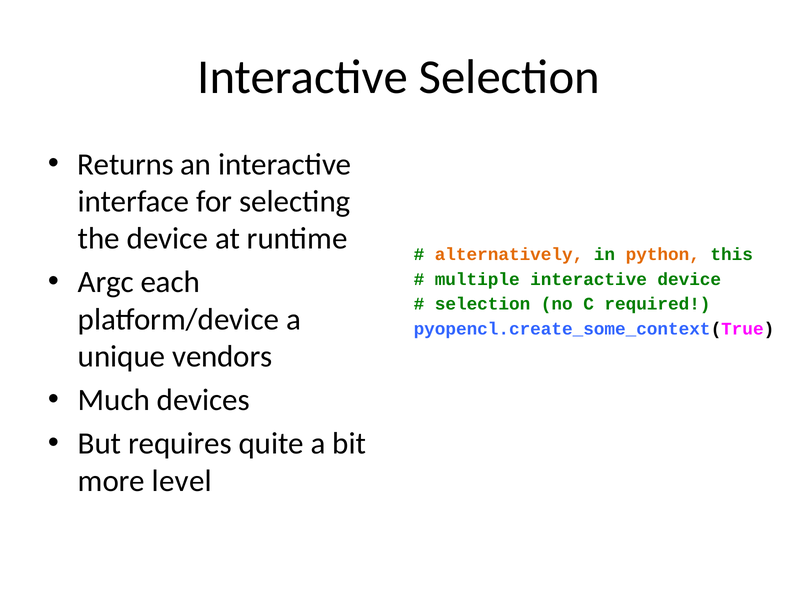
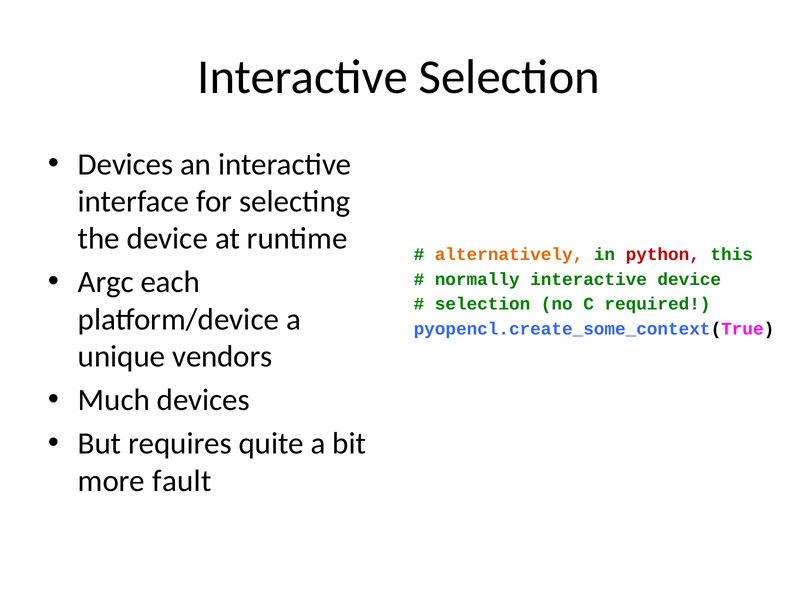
Returns at (126, 164): Returns -> Devices
python colour: orange -> red
multiple: multiple -> normally
level: level -> fault
